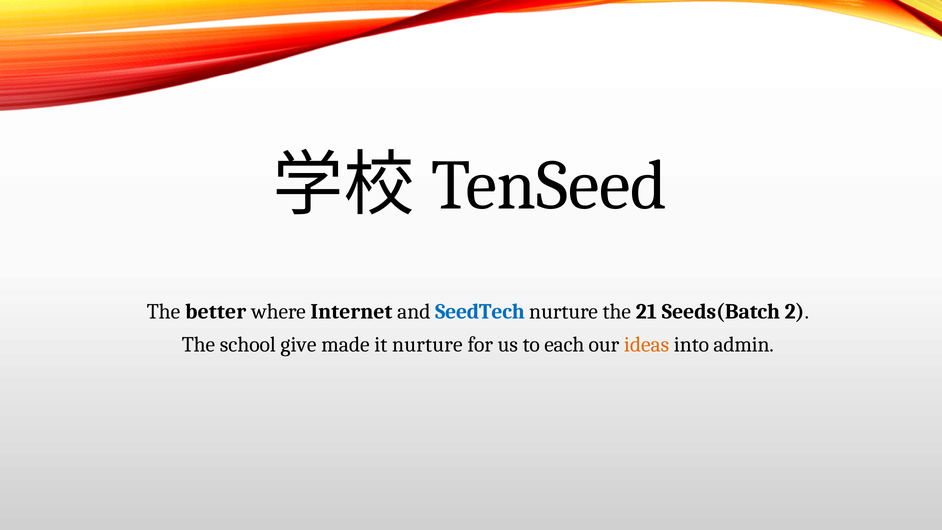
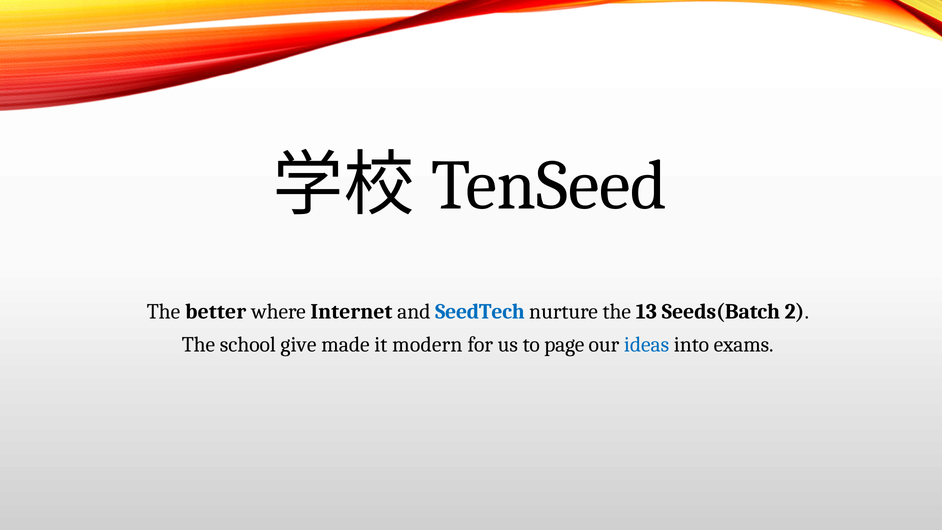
21: 21 -> 13
it nurture: nurture -> modern
each: each -> page
ideas colour: orange -> blue
admin: admin -> exams
